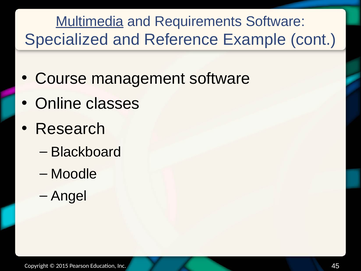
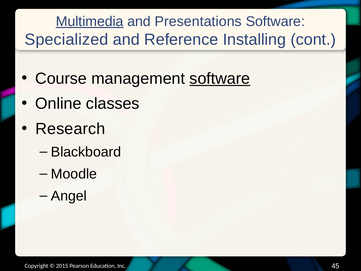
Requirements: Requirements -> Presentations
Example: Example -> Installing
software at (220, 78) underline: none -> present
